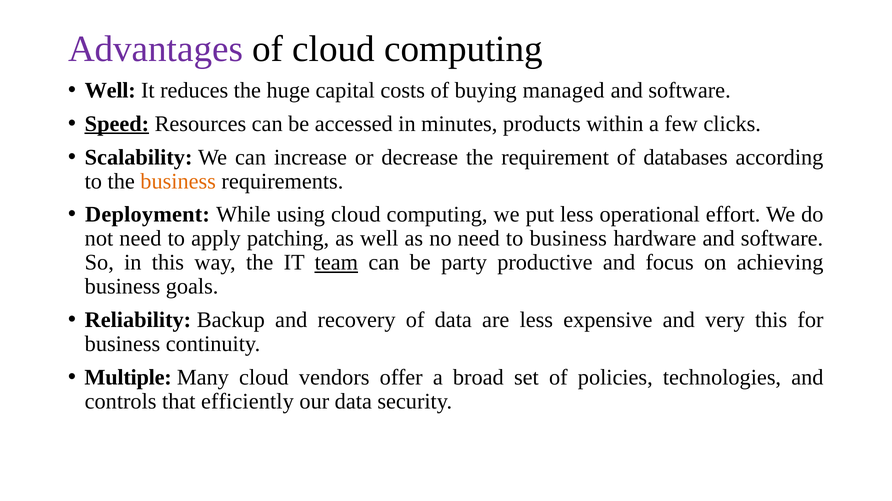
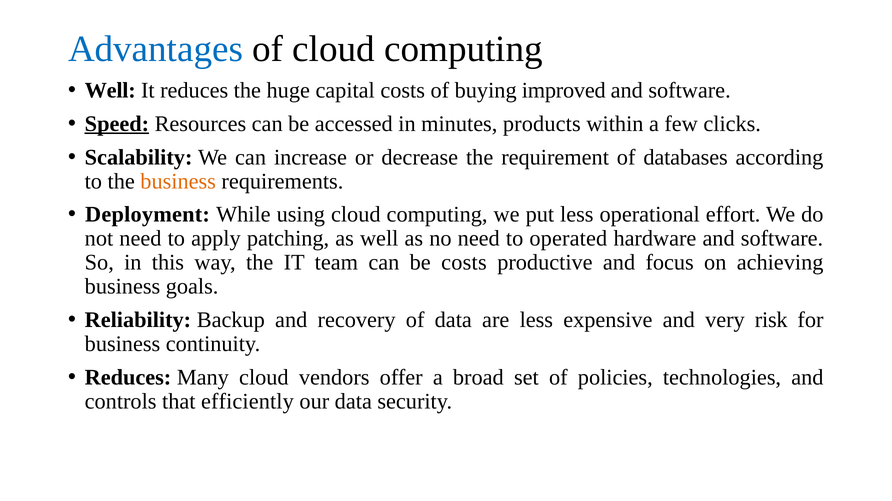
Advantages colour: purple -> blue
managed: managed -> improved
to business: business -> operated
team underline: present -> none
be party: party -> costs
very this: this -> risk
Multiple at (128, 378): Multiple -> Reduces
